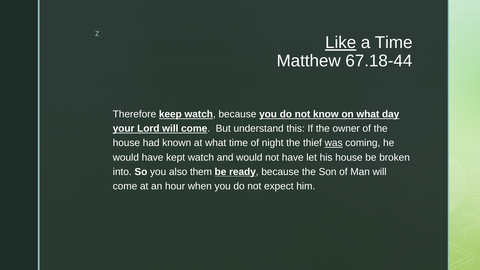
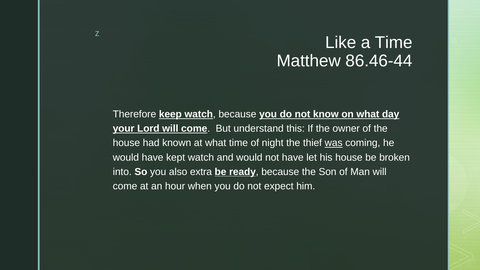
Like underline: present -> none
67.18-44: 67.18-44 -> 86.46-44
them: them -> extra
